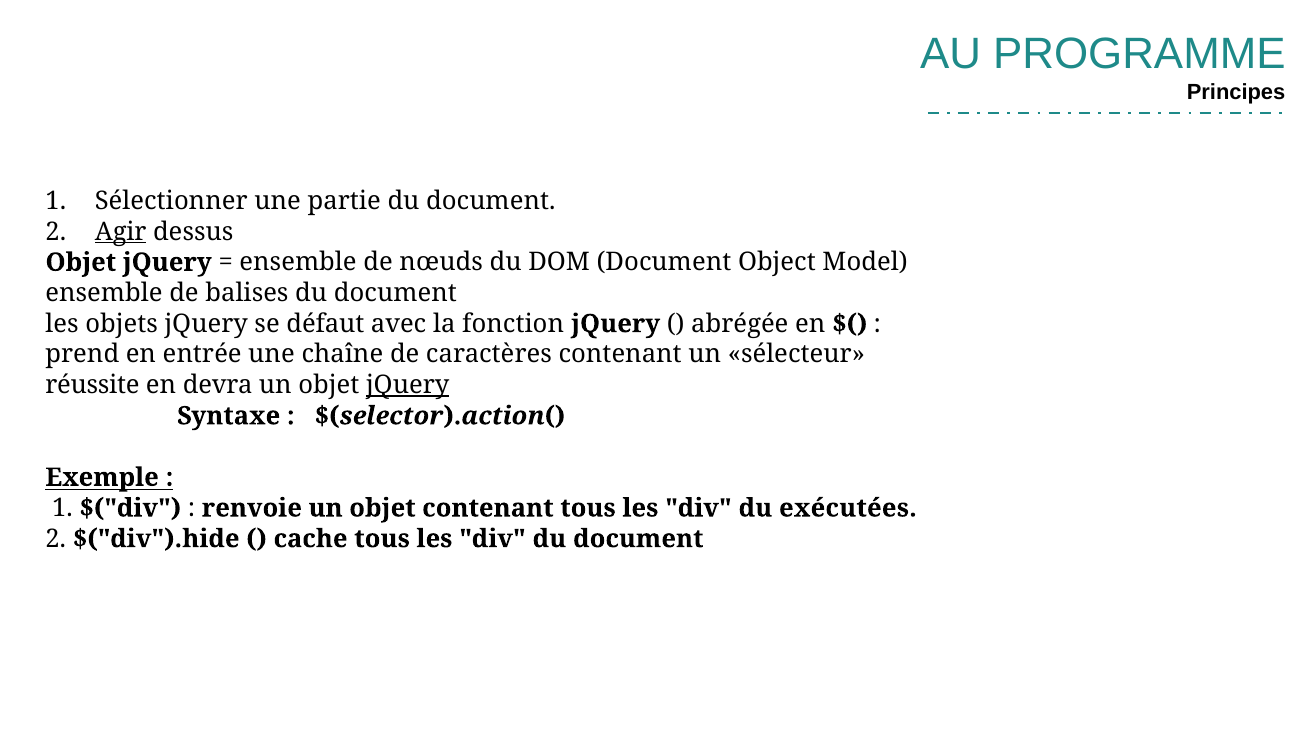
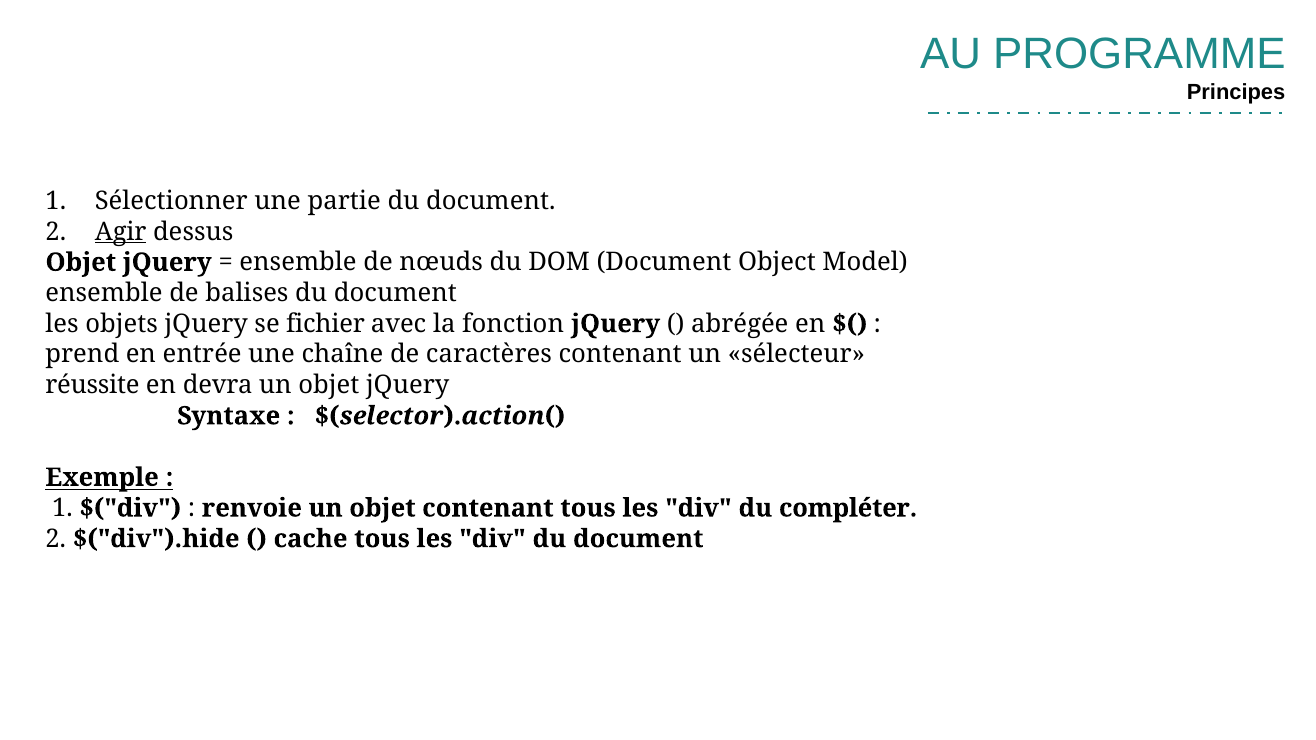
défaut: défaut -> fichier
jQuery at (408, 385) underline: present -> none
exécutées: exécutées -> compléter
